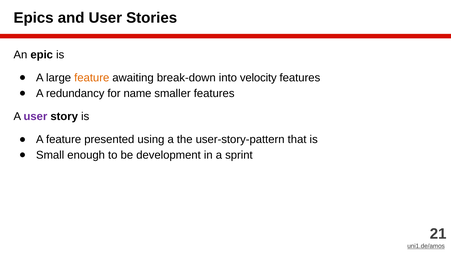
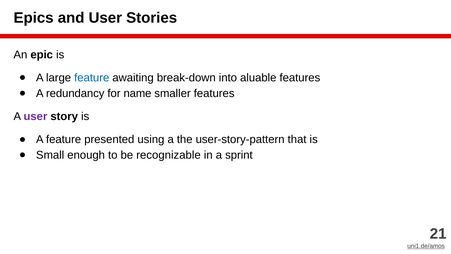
feature at (92, 78) colour: orange -> blue
velocity: velocity -> aluable
development: development -> recognizable
